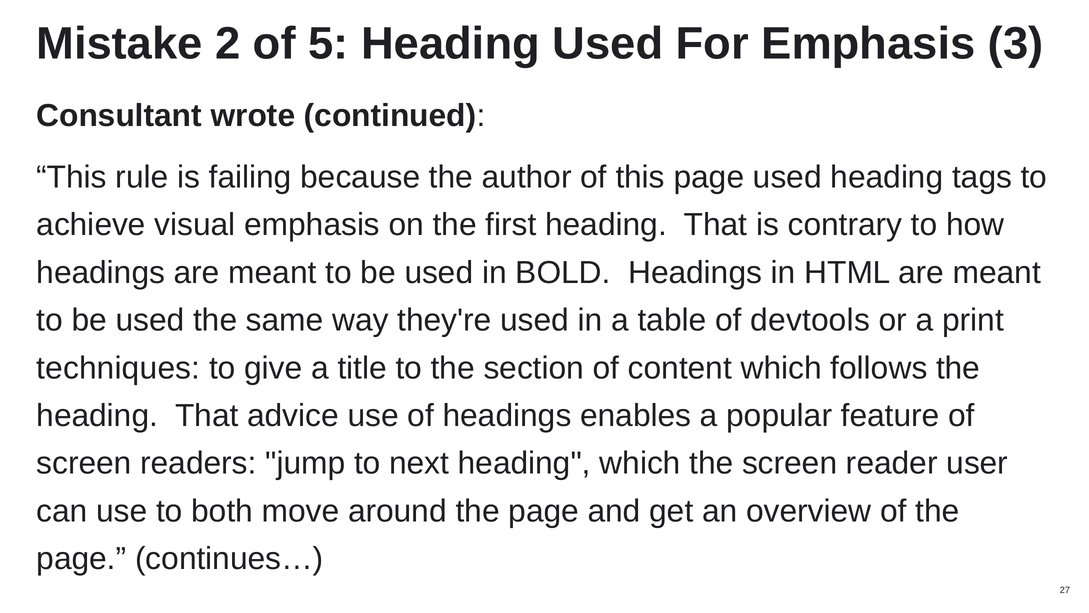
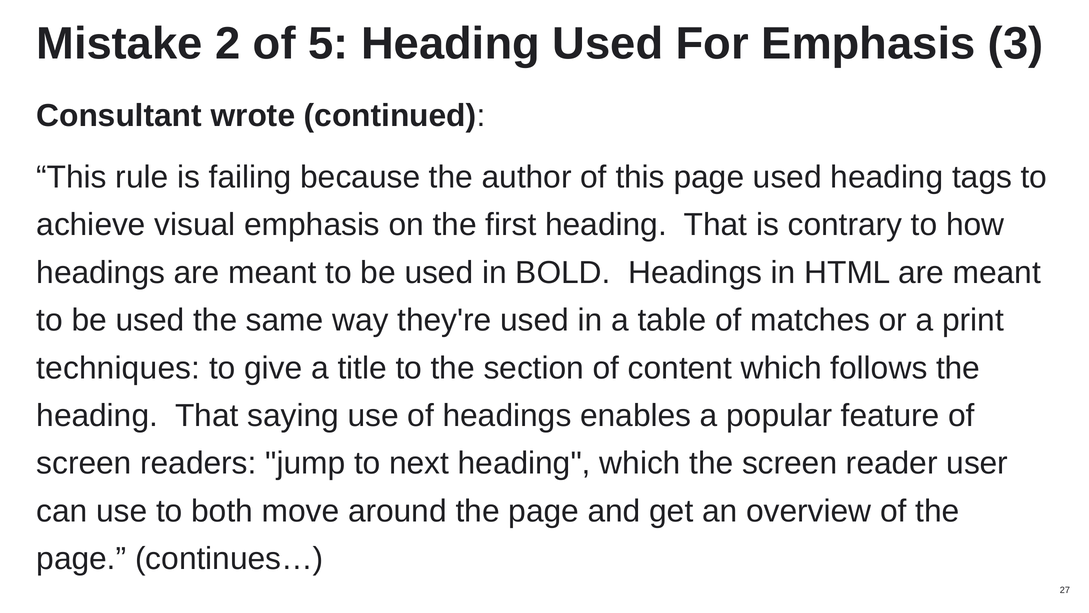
devtools: devtools -> matches
advice: advice -> saying
